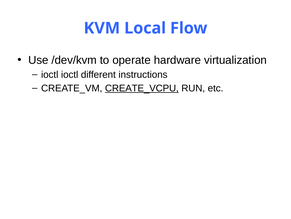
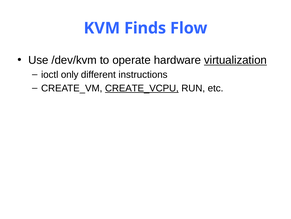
Local: Local -> Finds
virtualization underline: none -> present
ioctl ioctl: ioctl -> only
